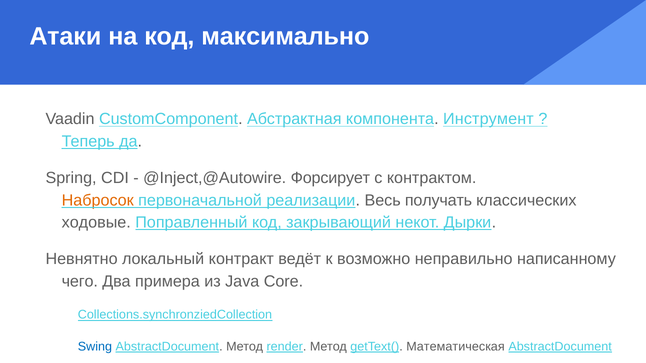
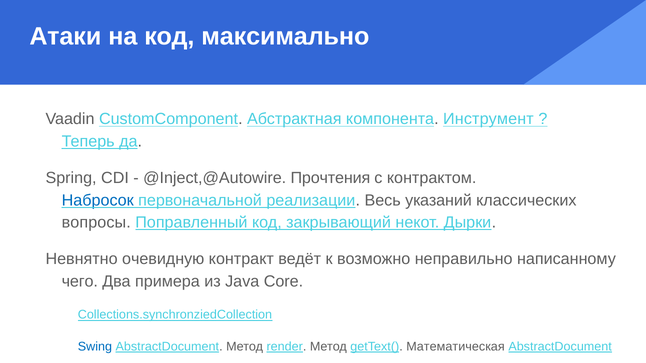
Форсирует: Форсирует -> Прочтения
Набросок colour: orange -> blue
получать: получать -> указаний
ходовые: ходовые -> вопросы
локальный: локальный -> очевидную
